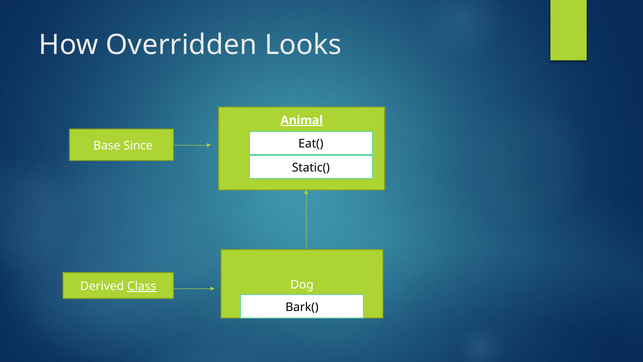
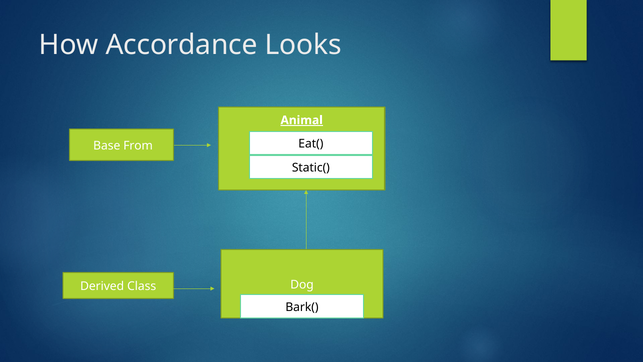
Overridden: Overridden -> Accordance
Since: Since -> From
Class underline: present -> none
